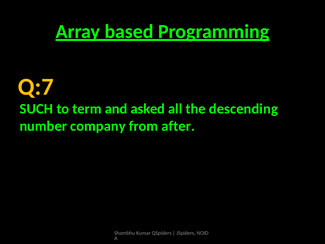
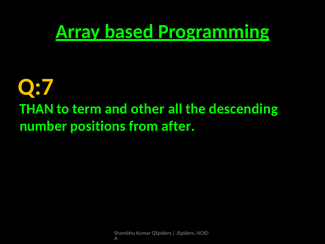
SUCH: SUCH -> THAN
asked: asked -> other
company: company -> positions
